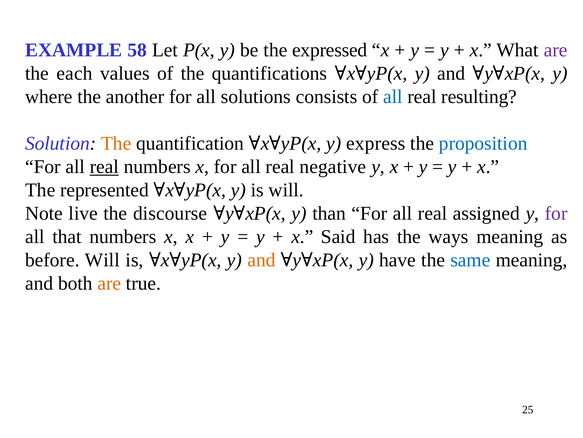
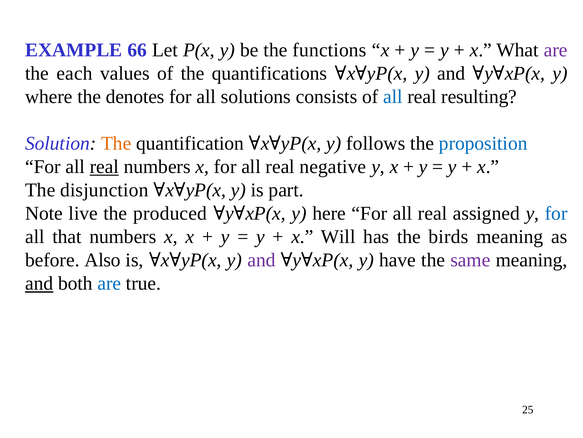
58: 58 -> 66
expressed: expressed -> functions
another: another -> denotes
express: express -> follows
represented: represented -> disjunction
is will: will -> part
discourse: discourse -> produced
than: than -> here
for at (556, 213) colour: purple -> blue
Said: Said -> Will
ways: ways -> birds
before Will: Will -> Also
and at (261, 260) colour: orange -> purple
same colour: blue -> purple
and at (39, 283) underline: none -> present
are at (109, 283) colour: orange -> blue
